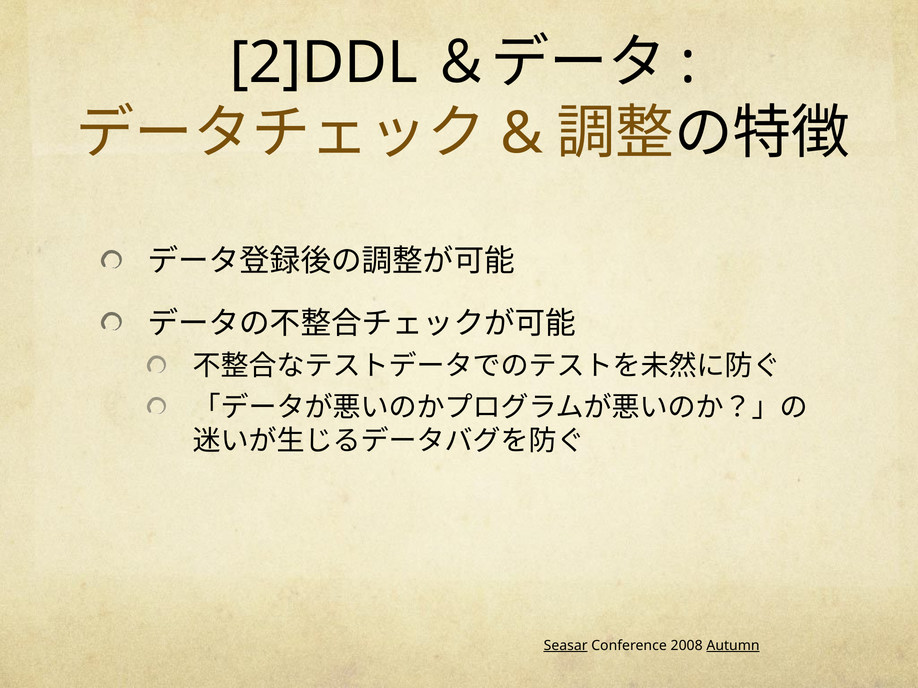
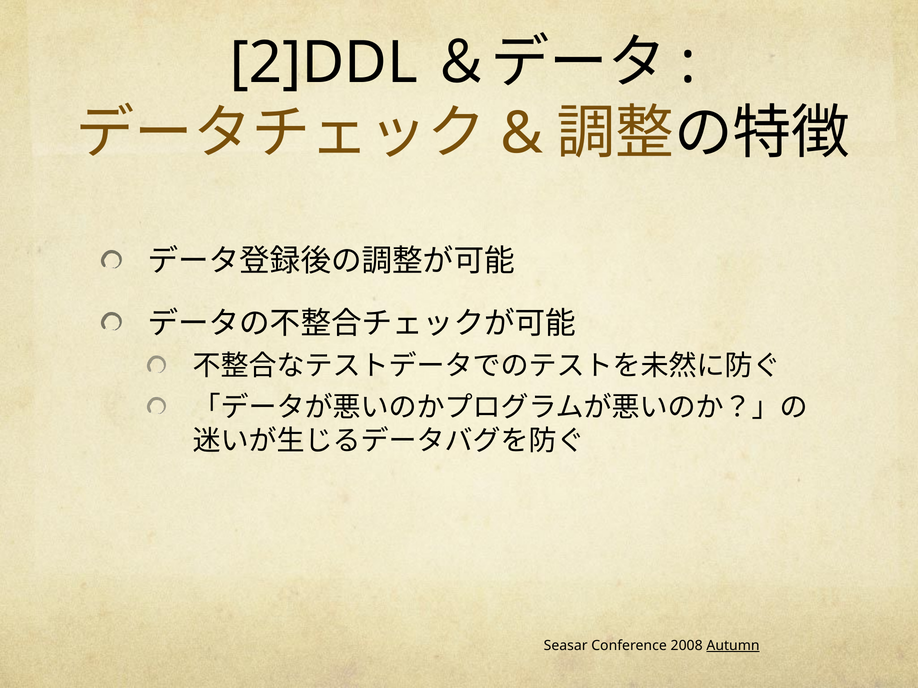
Seasar underline: present -> none
